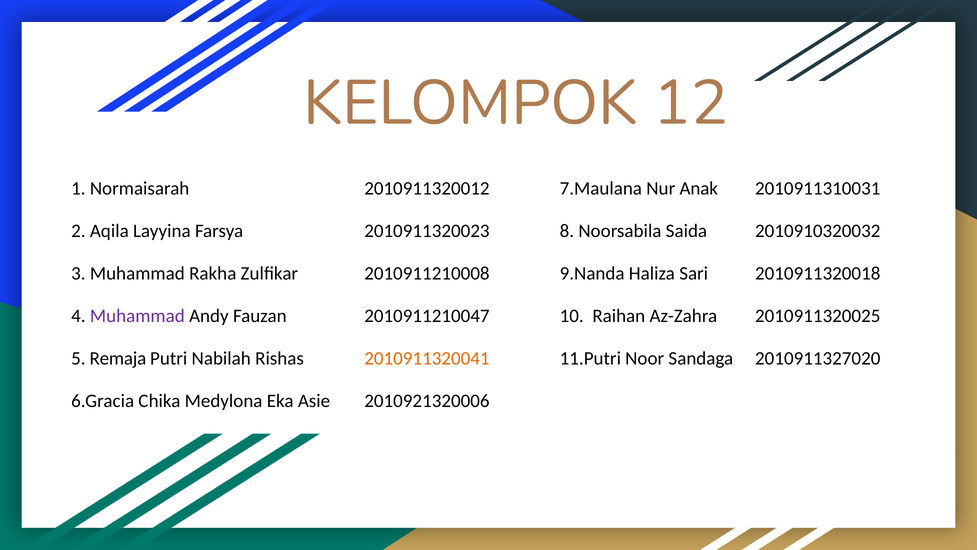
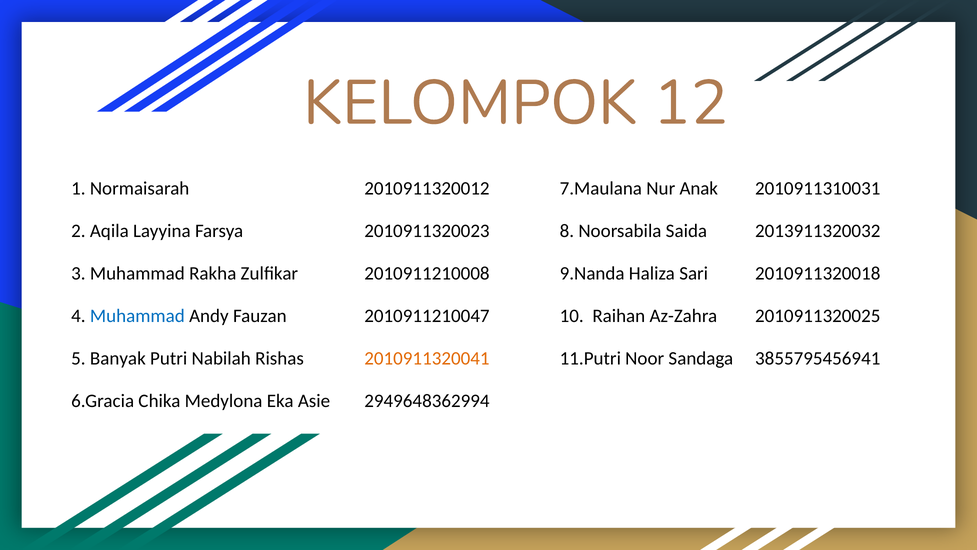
2010910320032: 2010910320032 -> 2013911320032
Muhammad at (137, 316) colour: purple -> blue
Remaja: Remaja -> Banyak
2010911327020: 2010911327020 -> 3855795456941
2010921320006: 2010921320006 -> 2949648362994
